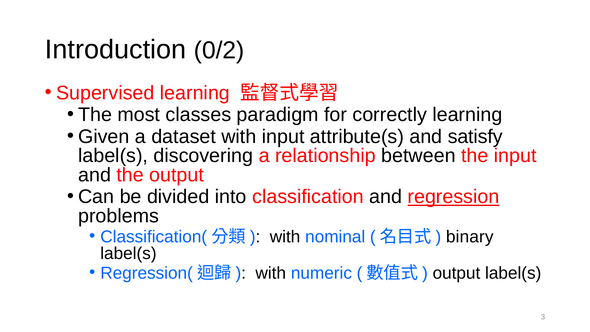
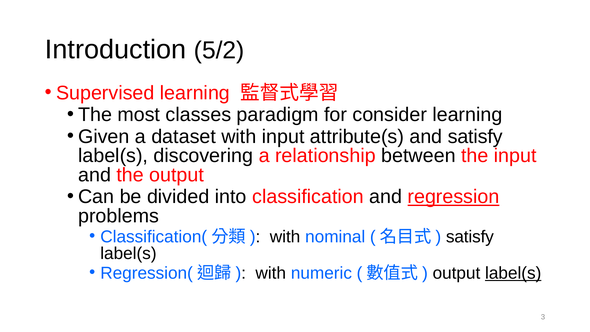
0/2: 0/2 -> 5/2
correctly: correctly -> consider
binary at (470, 237): binary -> satisfy
label(s at (513, 273) underline: none -> present
